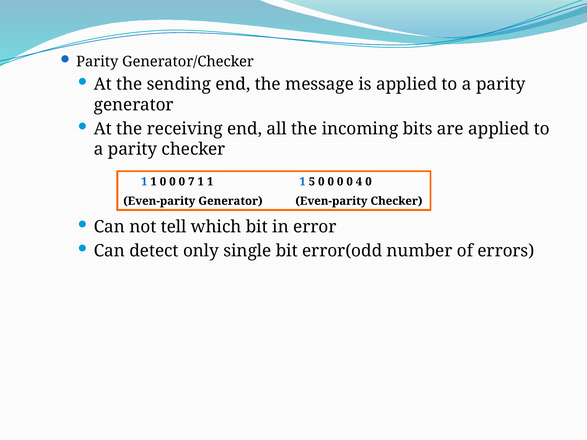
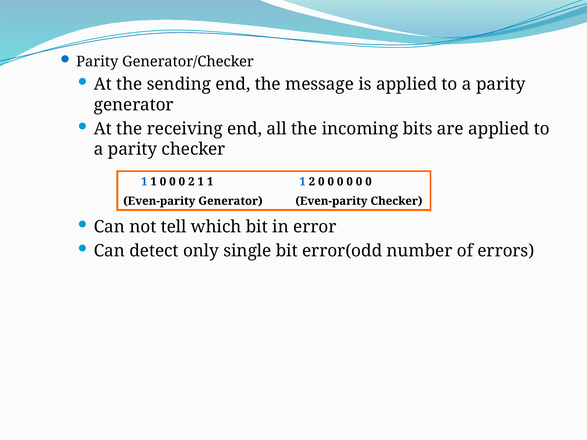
0 7: 7 -> 2
1 5: 5 -> 2
4 at (359, 182): 4 -> 0
